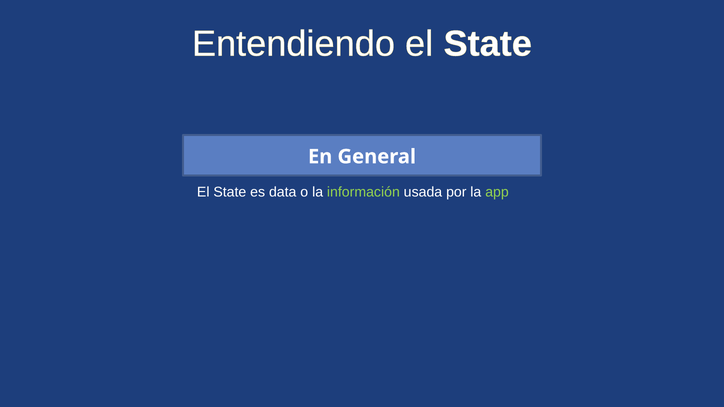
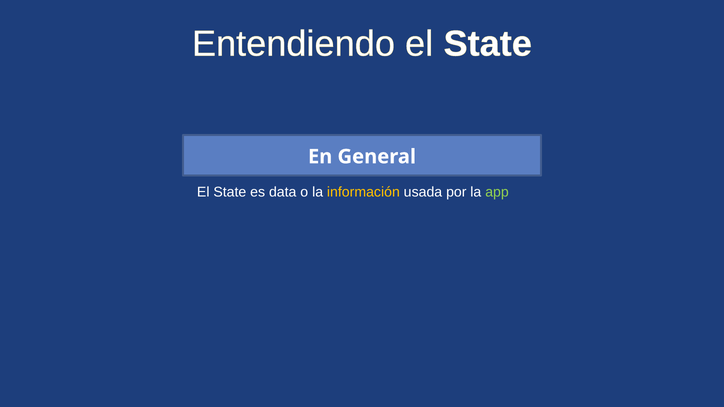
información colour: light green -> yellow
